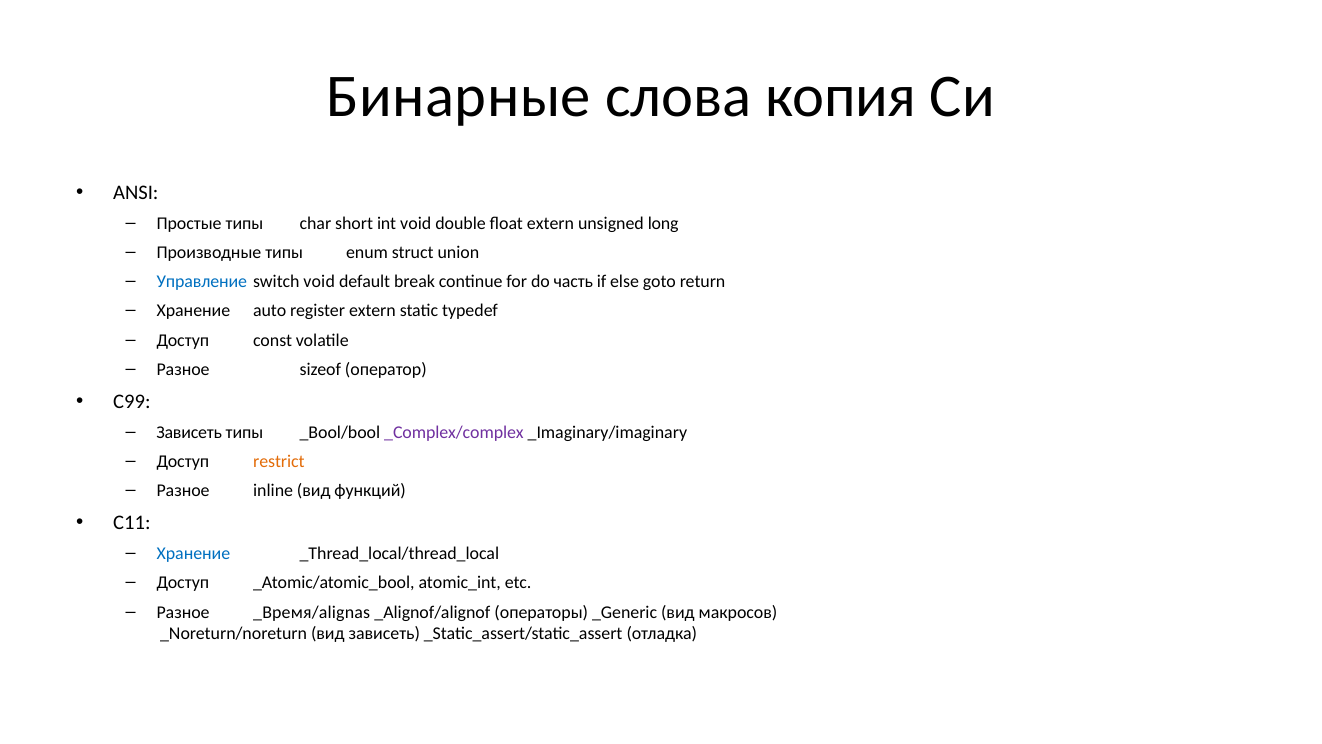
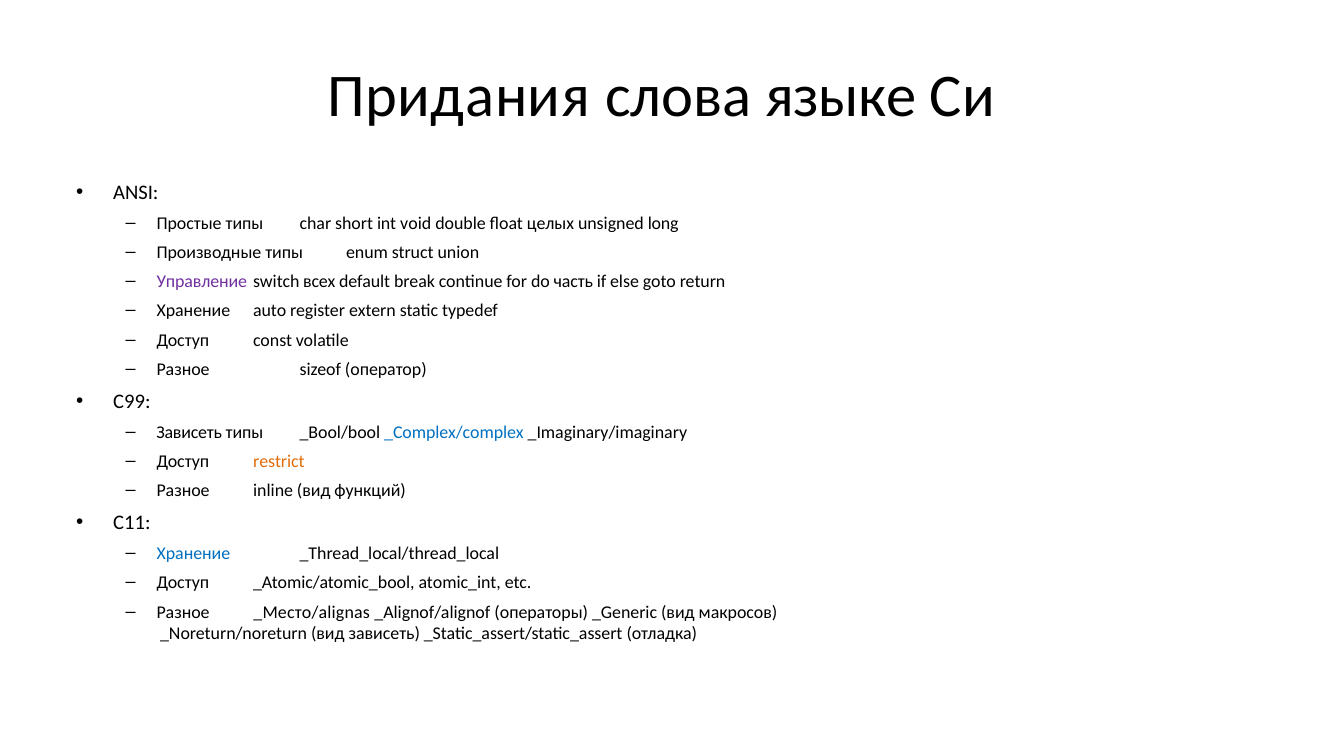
Бинарные: Бинарные -> Придания
копия: копия -> языке
float extern: extern -> целых
Управление colour: blue -> purple
switch void: void -> всех
_Complex/complex colour: purple -> blue
_Время/alignas: _Время/alignas -> _Место/alignas
